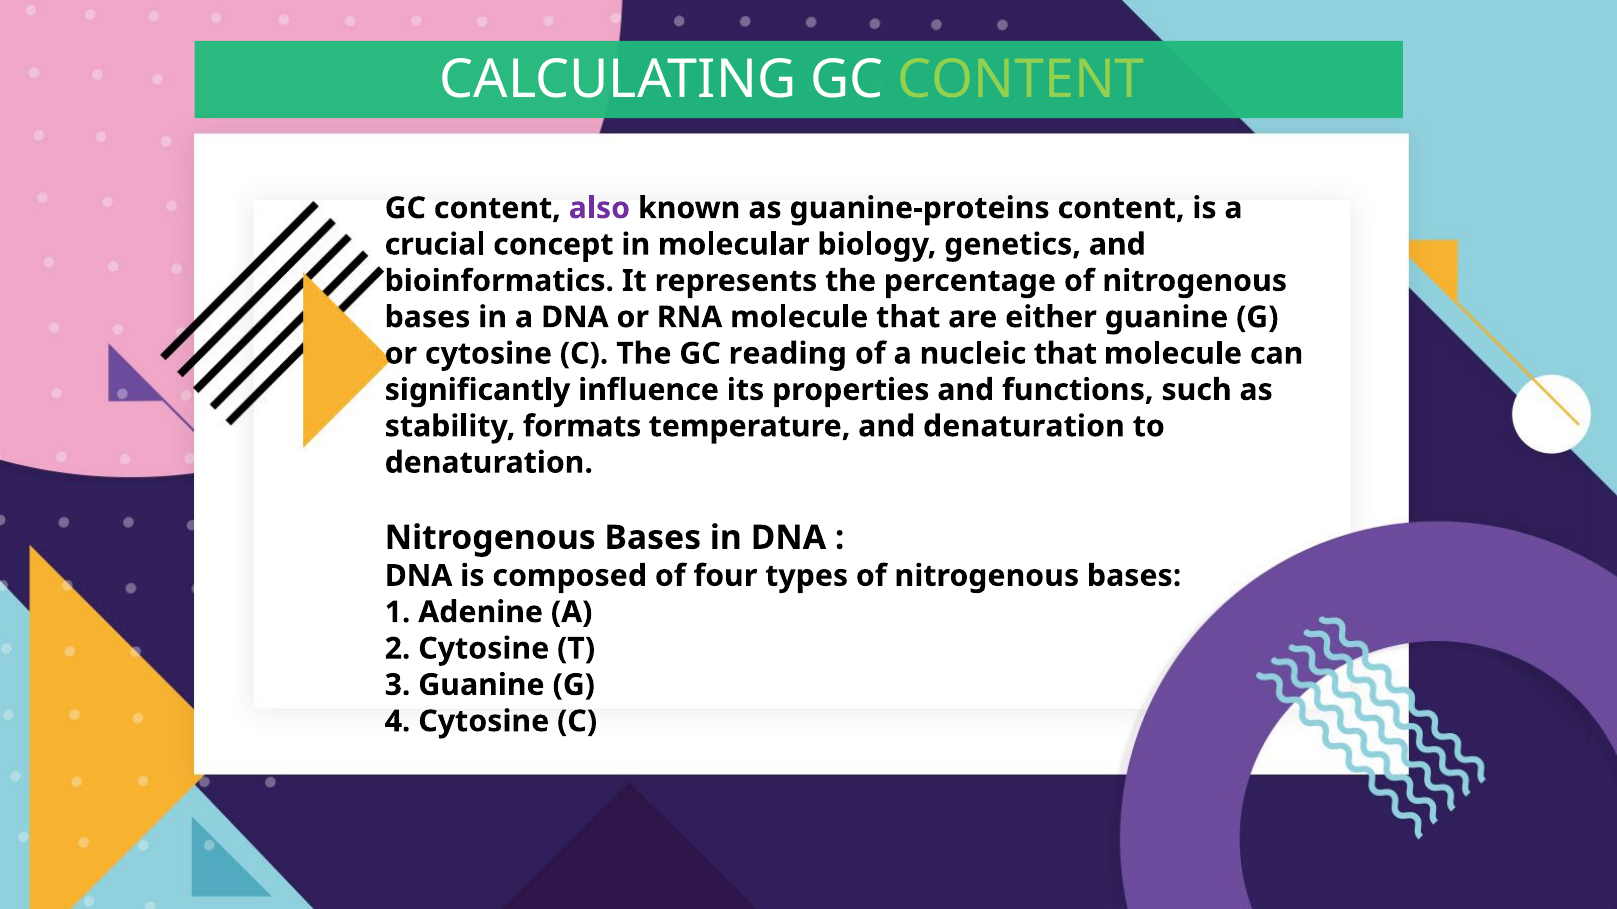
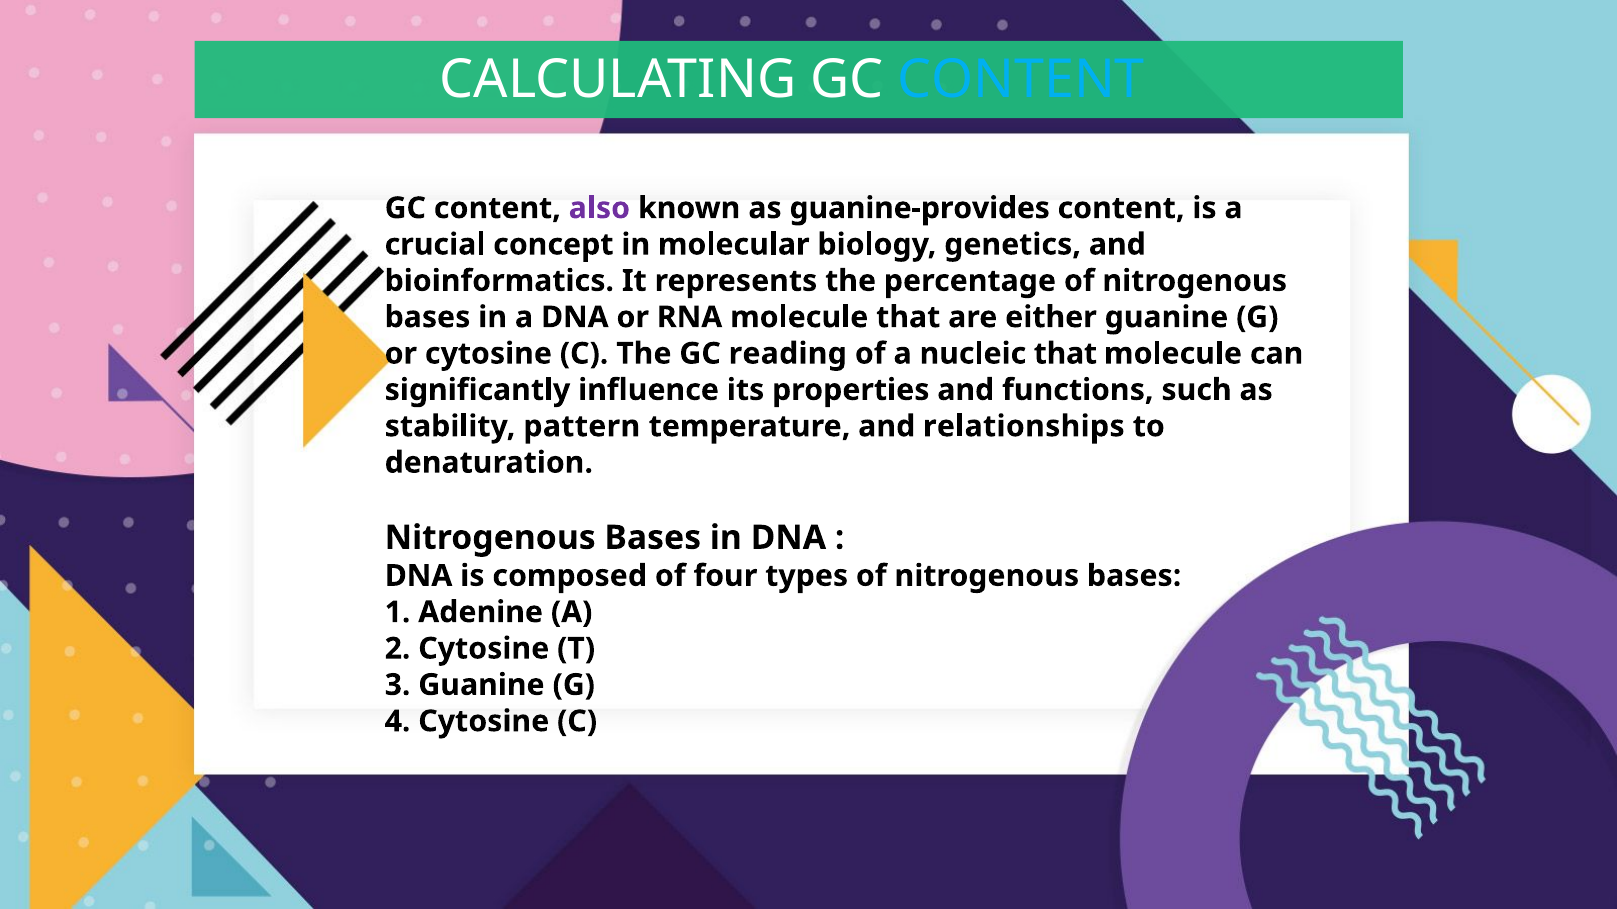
CONTENT at (1021, 80) colour: light green -> light blue
guanine-proteins: guanine-proteins -> guanine-provides
formats: formats -> pattern
and denaturation: denaturation -> relationships
